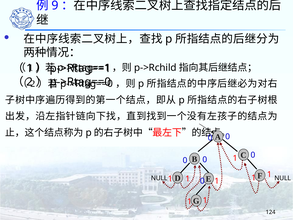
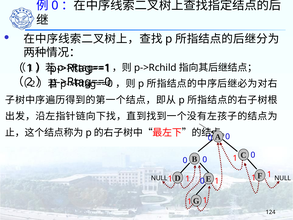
9 at (55, 5): 9 -> 0
